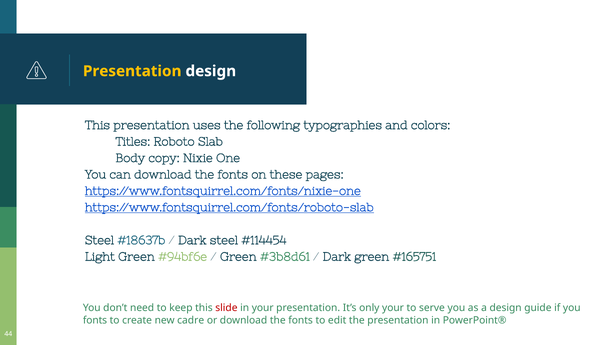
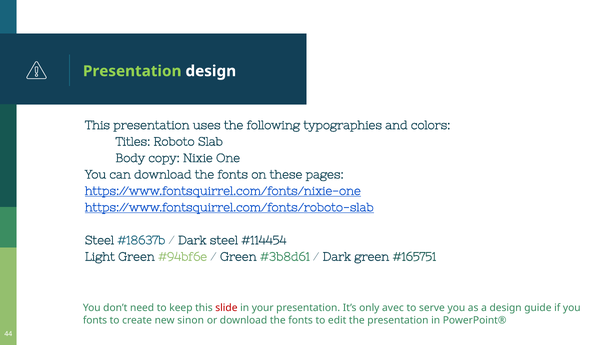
Presentation at (132, 71) colour: yellow -> light green
only your: your -> avec
cadre: cadre -> sinon
